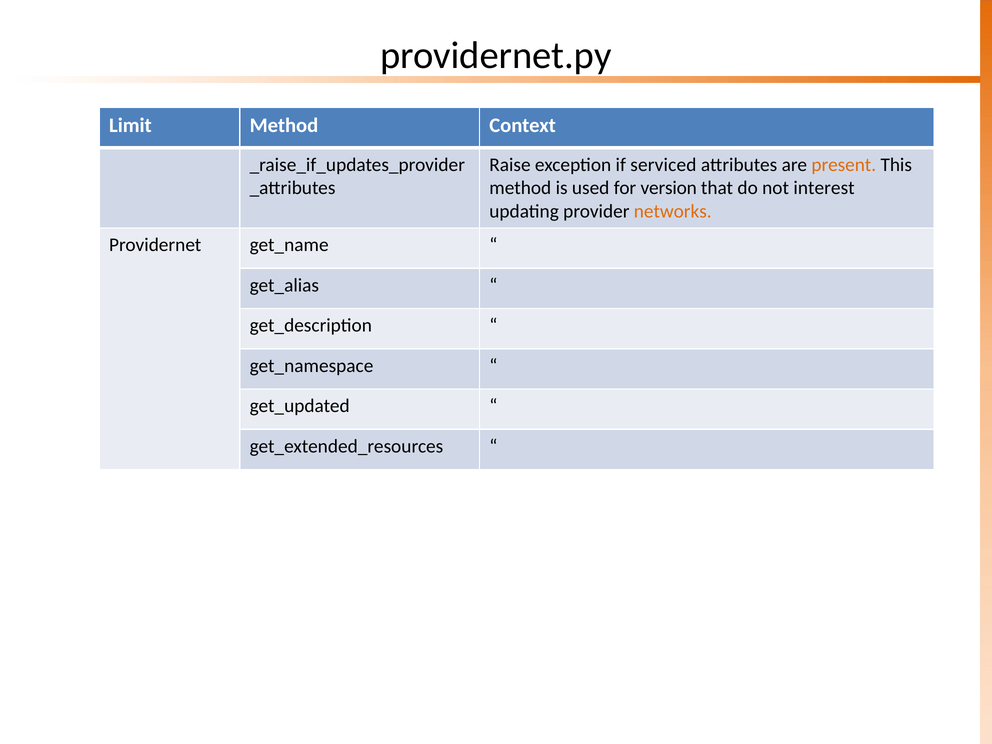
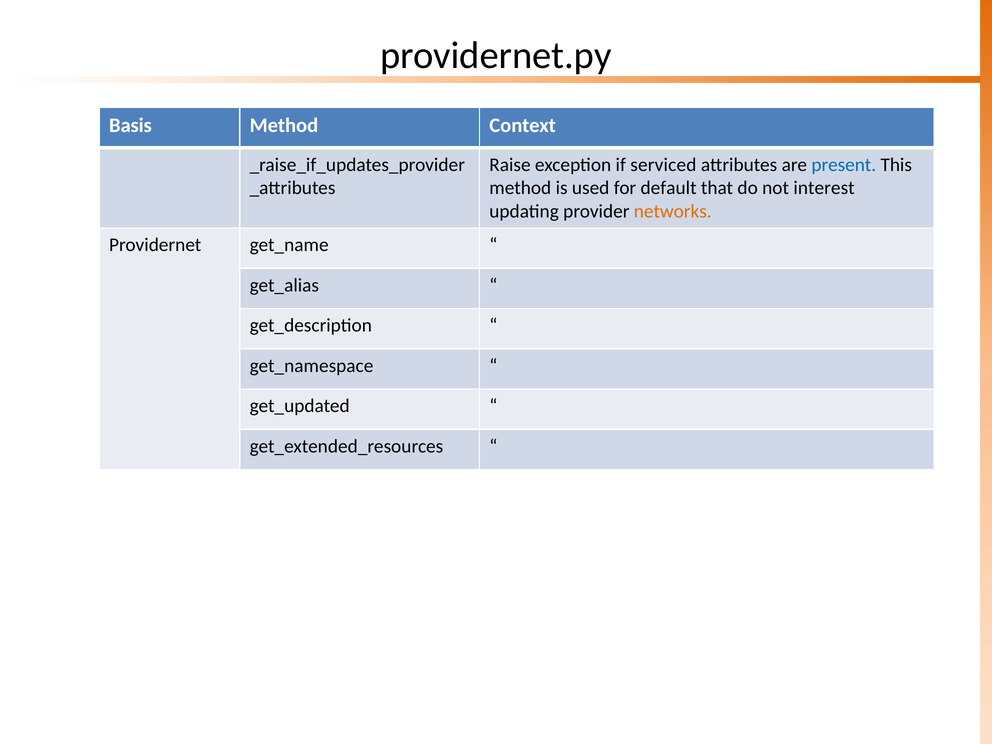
Limit: Limit -> Basis
present colour: orange -> blue
version: version -> default
